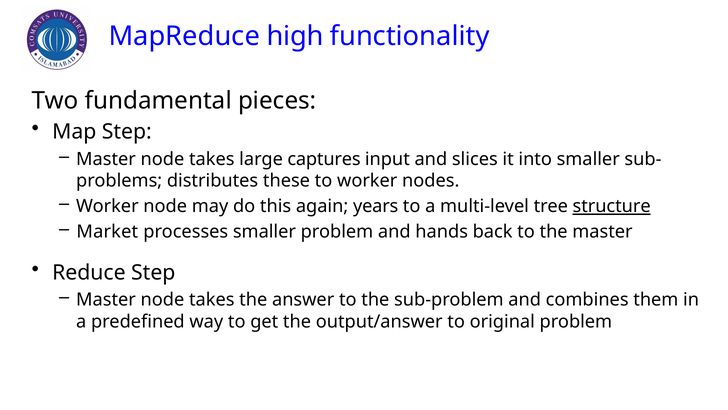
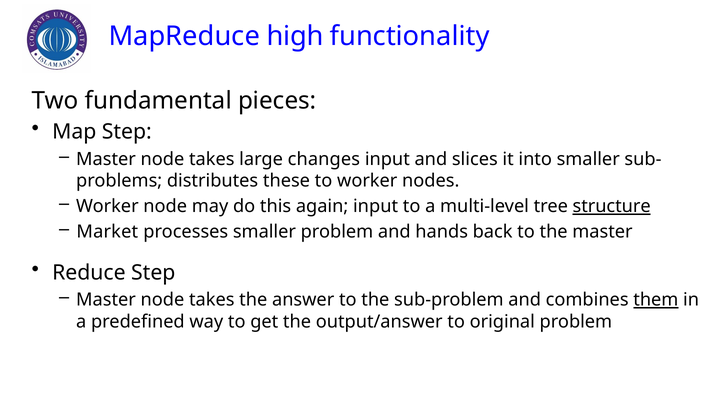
captures: captures -> changes
again years: years -> input
them underline: none -> present
